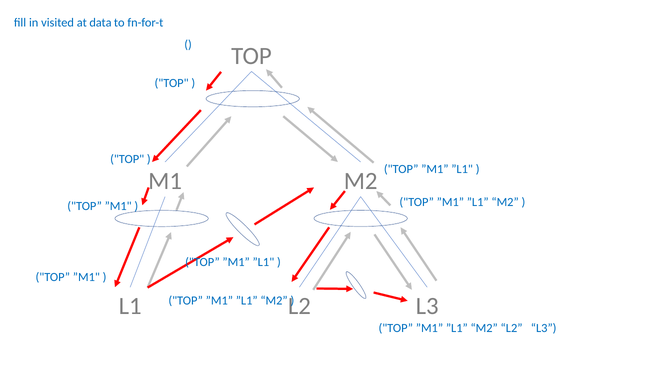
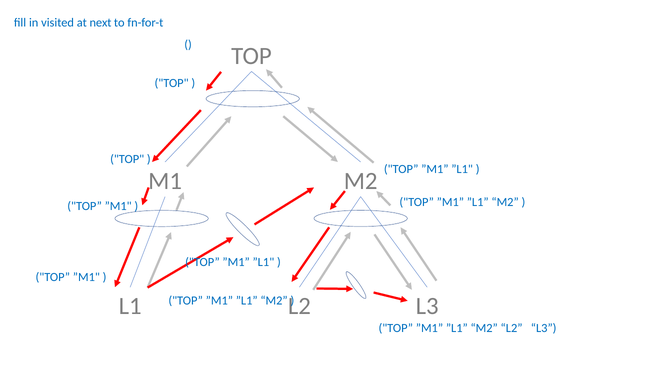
data: data -> next
